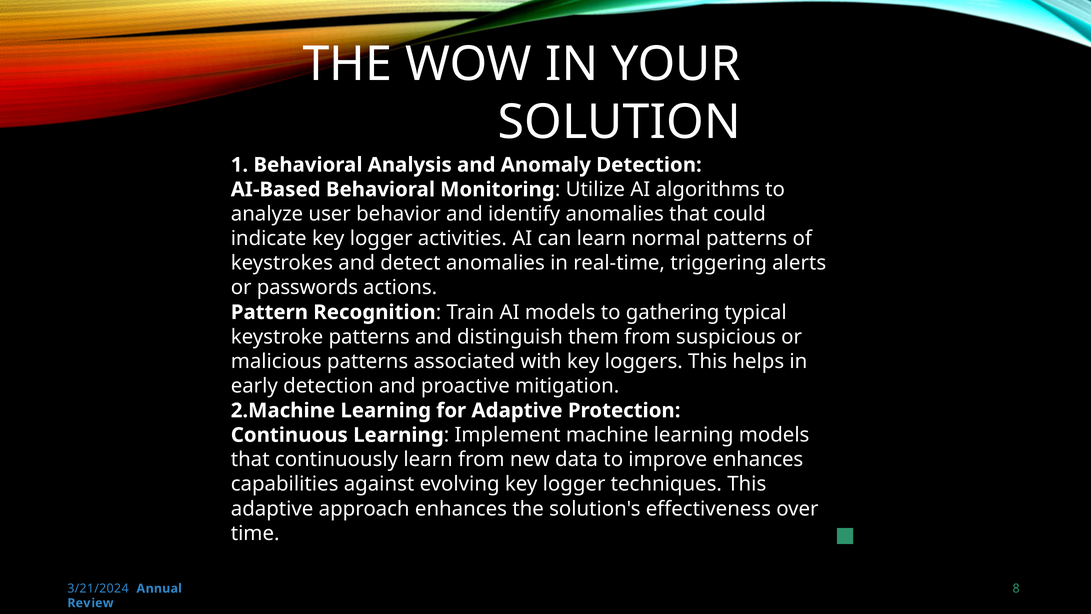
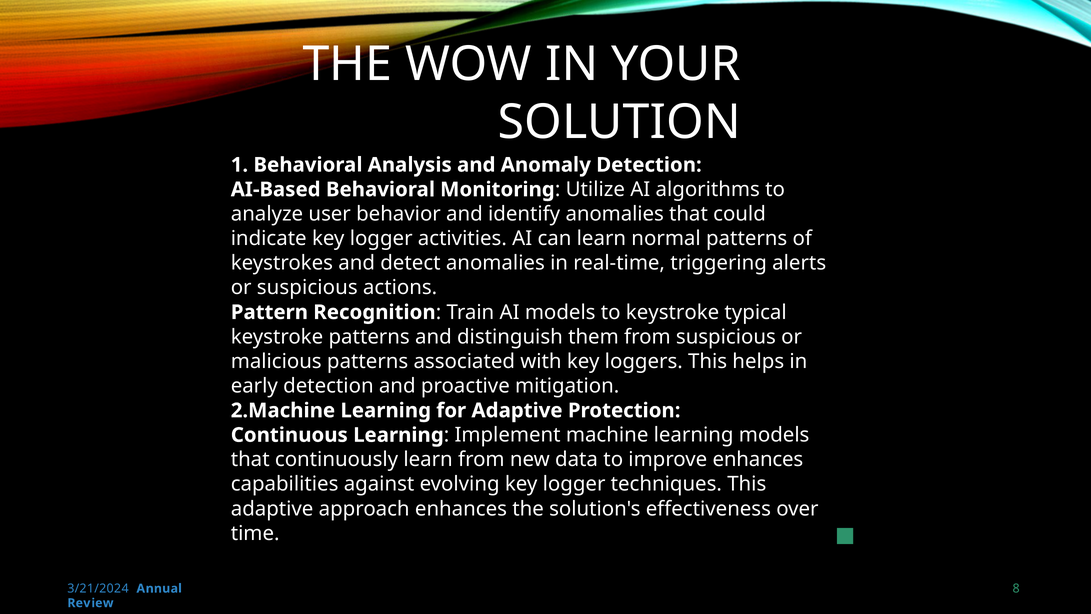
or passwords: passwords -> suspicious
to gathering: gathering -> keystroke
